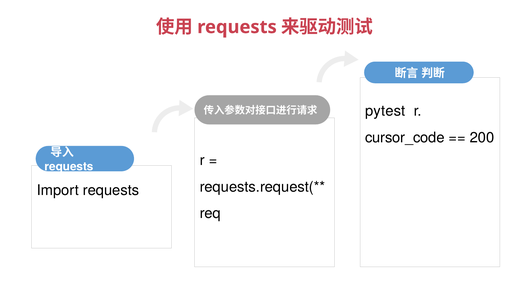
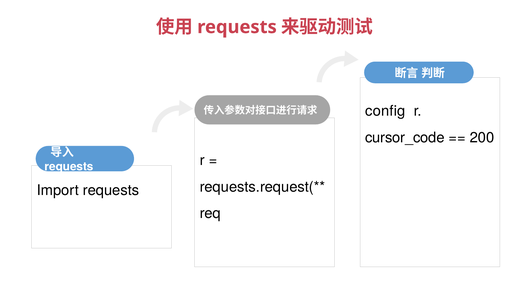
pytest: pytest -> config
